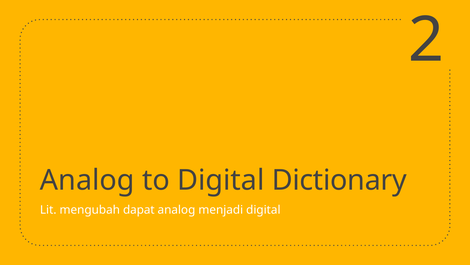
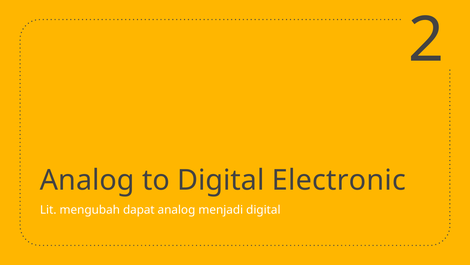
Dictionary: Dictionary -> Electronic
